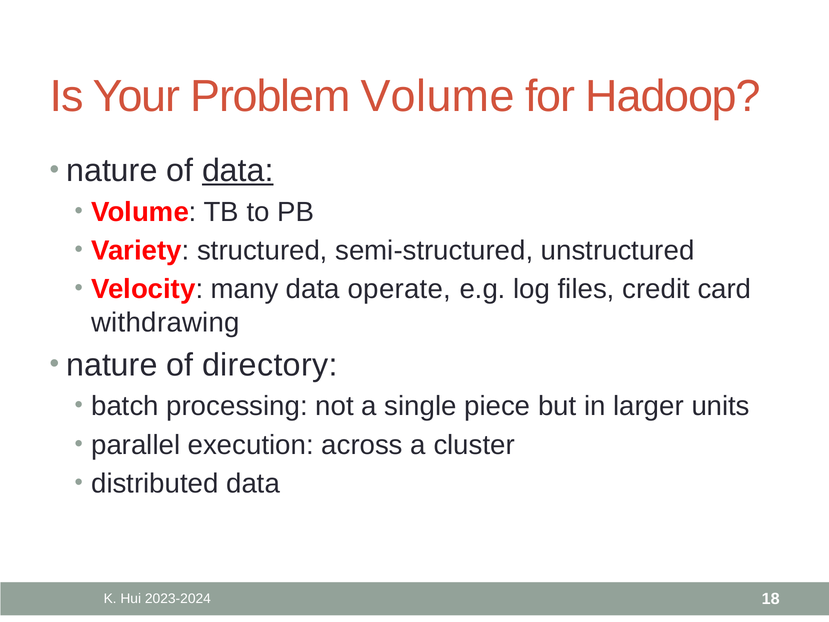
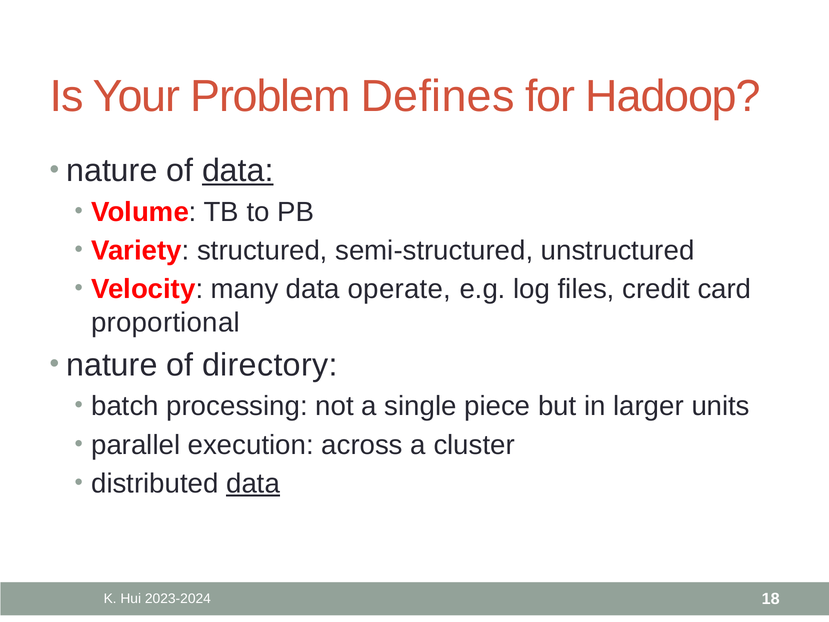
Problem Volume: Volume -> Defines
withdrawing: withdrawing -> proportional
data at (253, 483) underline: none -> present
